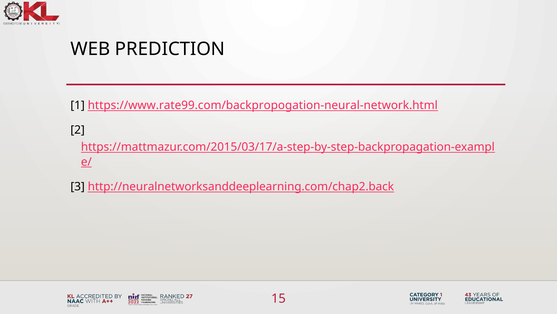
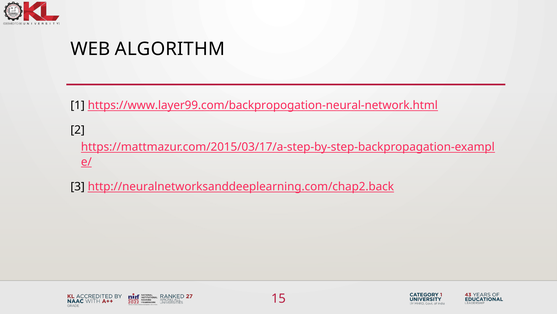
PREDICTION: PREDICTION -> ALGORITHM
https://www.rate99.com/backpropogation-neural-network.html: https://www.rate99.com/backpropogation-neural-network.html -> https://www.layer99.com/backpropogation-neural-network.html
